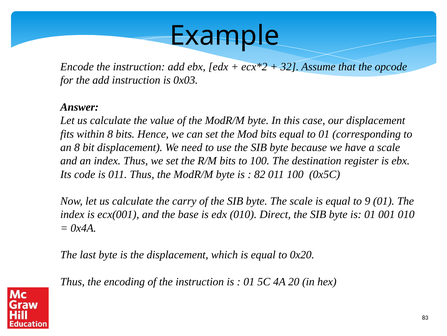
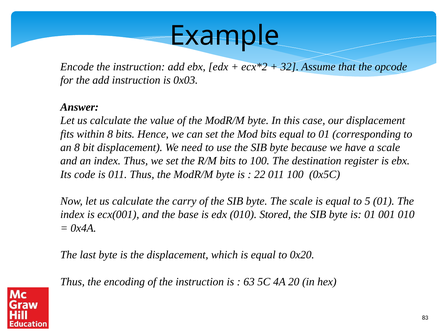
82: 82 -> 22
9: 9 -> 5
Direct: Direct -> Stored
01 at (249, 281): 01 -> 63
